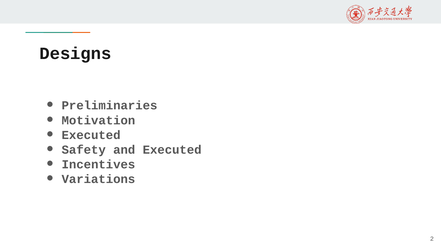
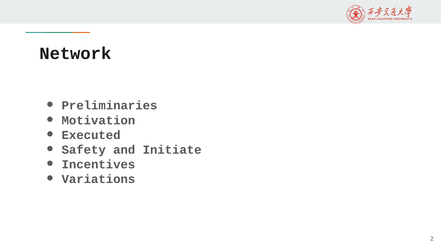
Designs: Designs -> Network
and Executed: Executed -> Initiate
